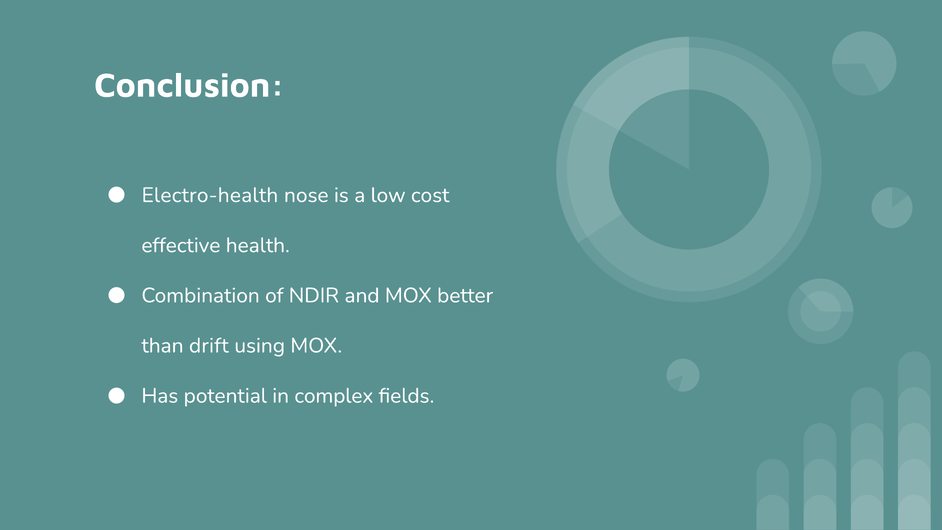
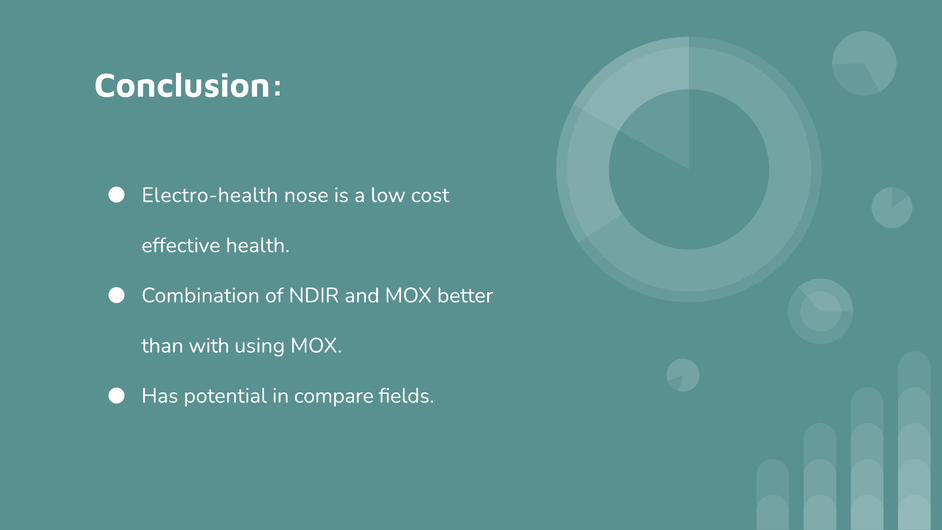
drift: drift -> with
complex: complex -> compare
